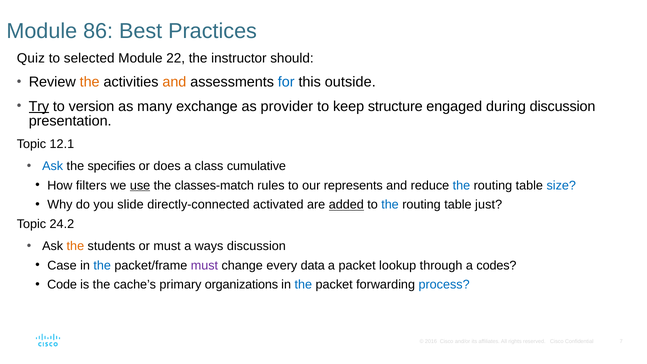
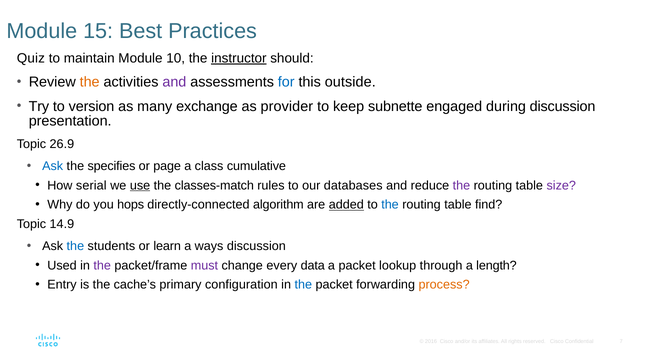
86: 86 -> 15
selected: selected -> maintain
22: 22 -> 10
instructor underline: none -> present
and at (174, 82) colour: orange -> purple
Try underline: present -> none
structure: structure -> subnette
12.1: 12.1 -> 26.9
does: does -> page
filters: filters -> serial
represents: represents -> databases
the at (461, 185) colour: blue -> purple
size colour: blue -> purple
slide: slide -> hops
activated: activated -> algorithm
just: just -> find
24.2: 24.2 -> 14.9
the at (75, 246) colour: orange -> blue
or must: must -> learn
Case: Case -> Used
the at (102, 265) colour: blue -> purple
codes: codes -> length
Code: Code -> Entry
organizations: organizations -> configuration
process colour: blue -> orange
